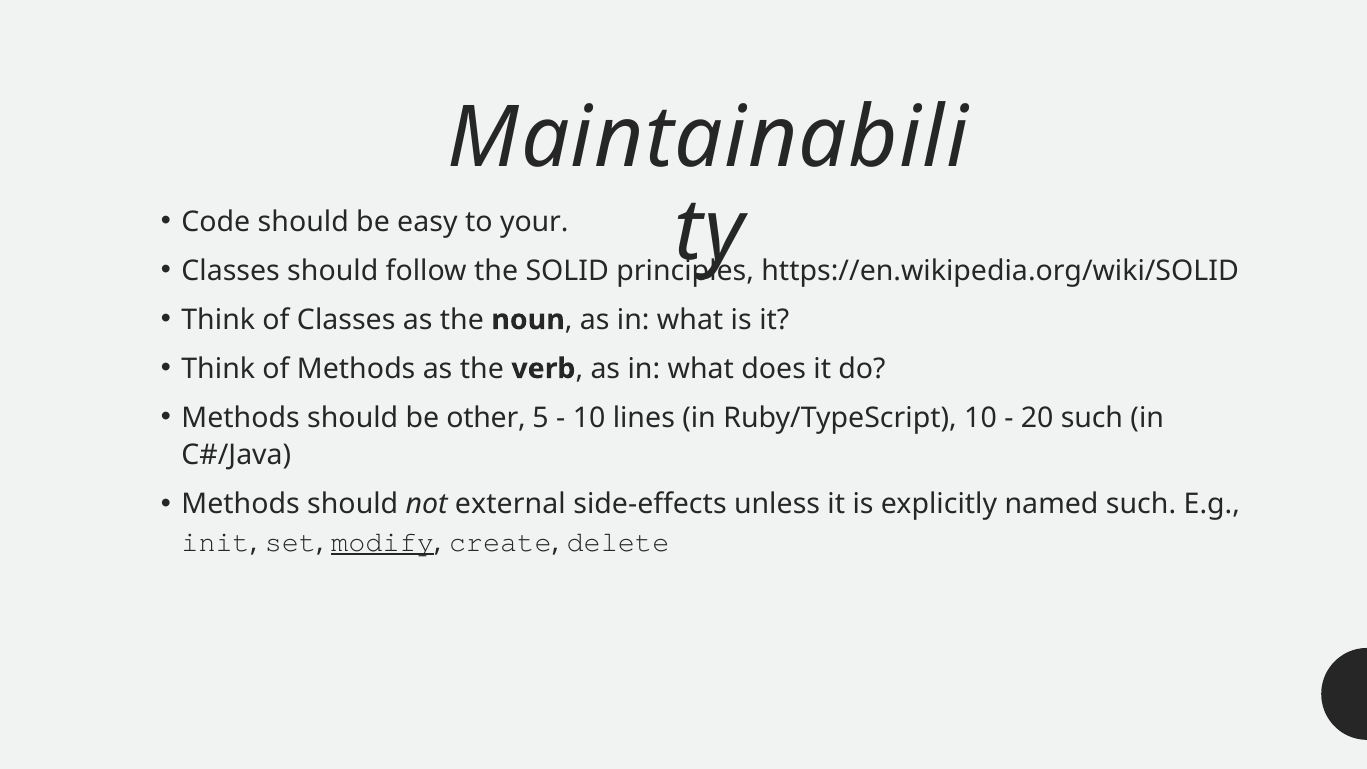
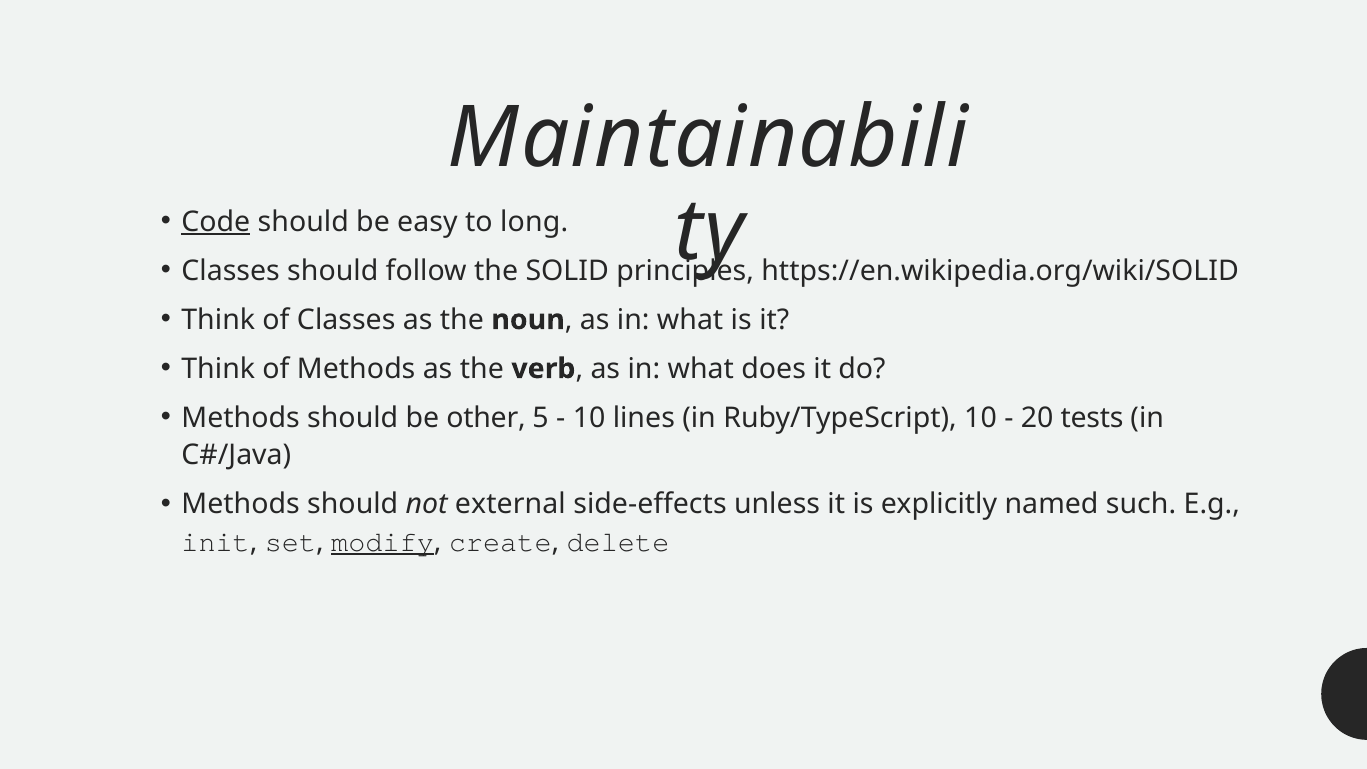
Code underline: none -> present
your: your -> long
20 such: such -> tests
